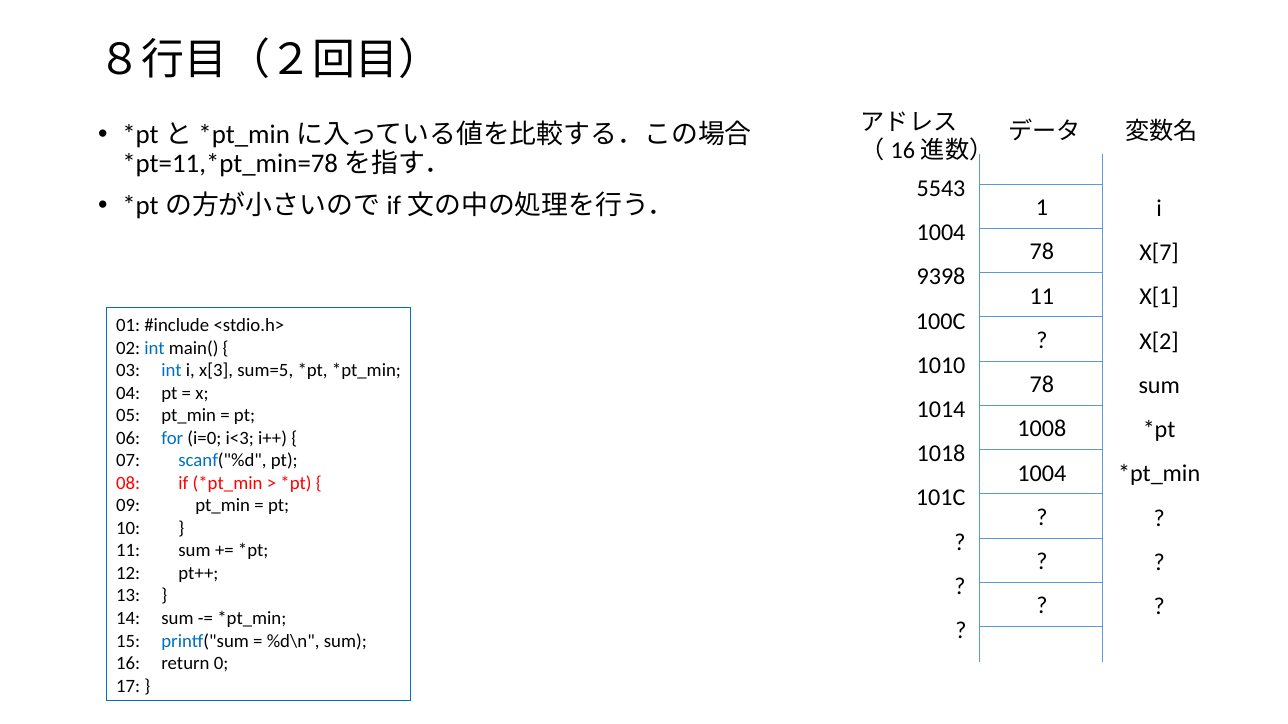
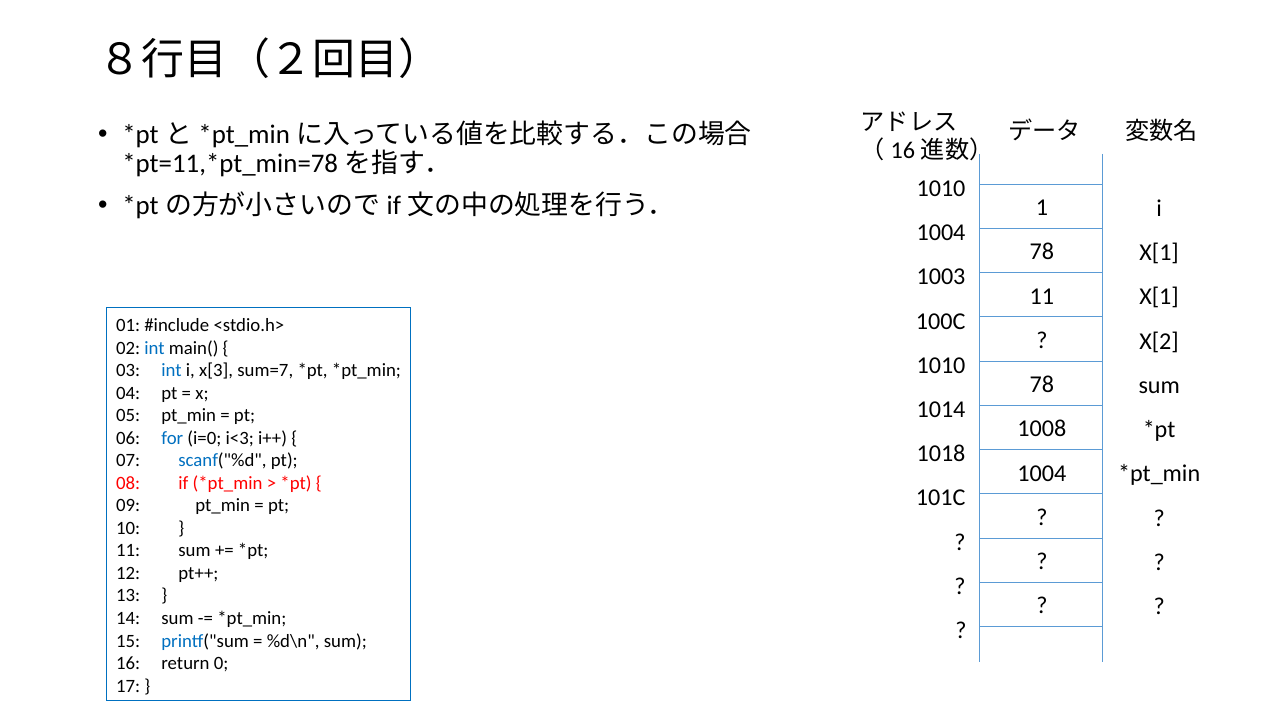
5543 at (941, 188): 5543 -> 1010
X[7 at (1159, 253): X[7 -> X[1
9398: 9398 -> 1003
sum=5: sum=5 -> sum=7
